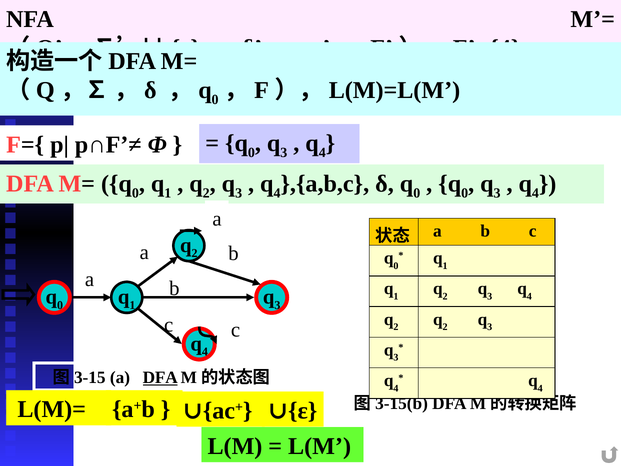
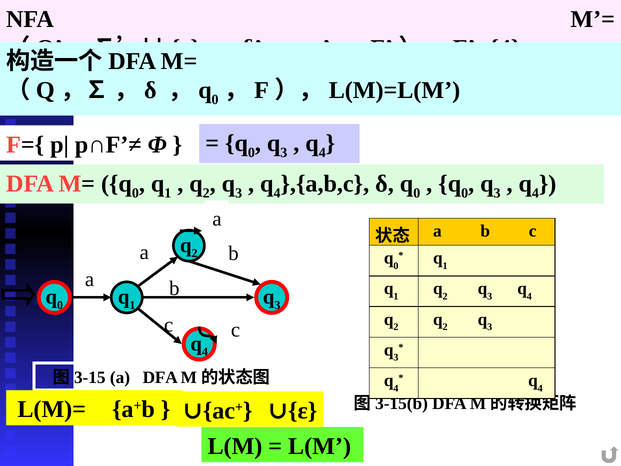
DFA at (160, 377) underline: present -> none
